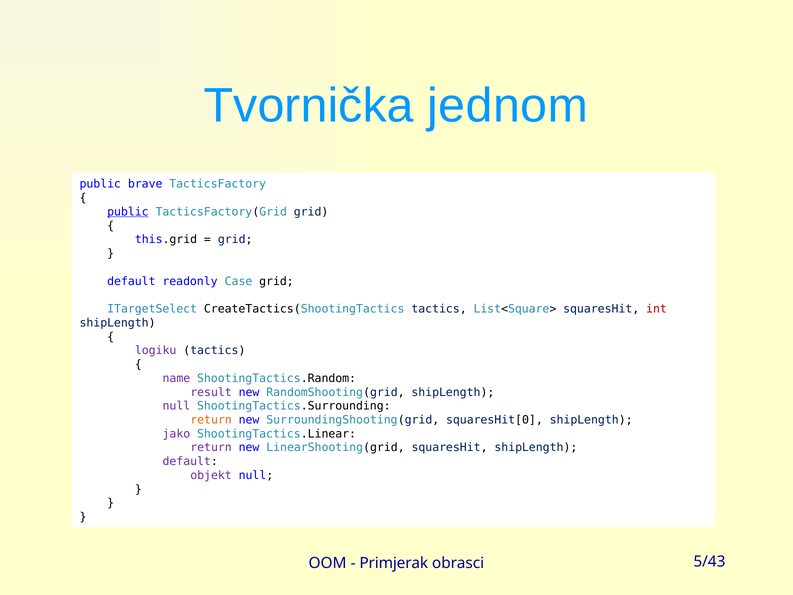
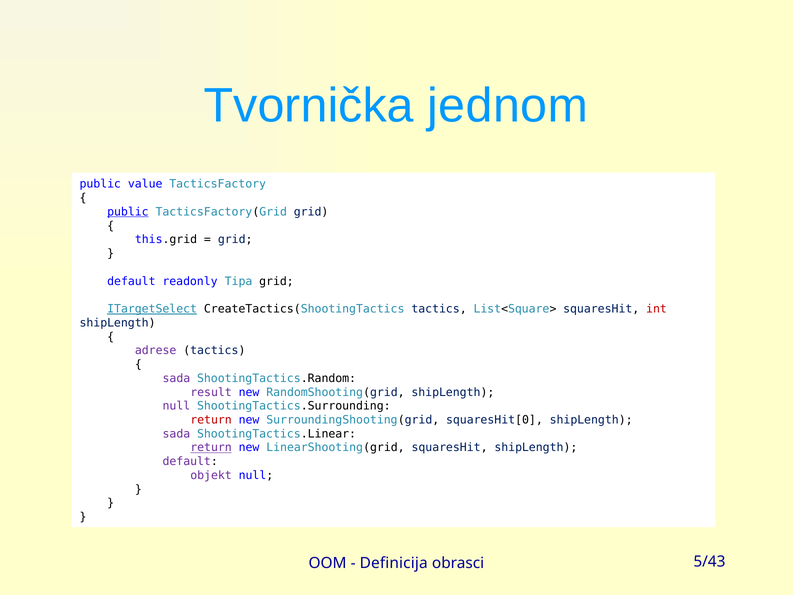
brave: brave -> value
Case: Case -> Tipa
ITargetSelect underline: none -> present
logiku: logiku -> adrese
name at (176, 378): name -> sada
return at (211, 420) colour: orange -> red
jako at (176, 434): jako -> sada
return at (211, 447) underline: none -> present
Primjerak: Primjerak -> Definicija
